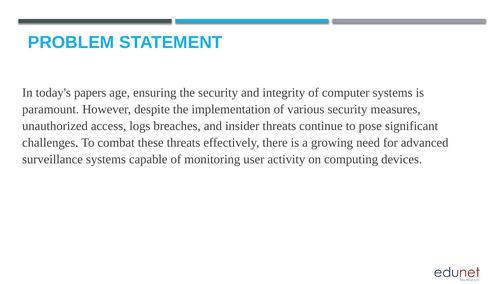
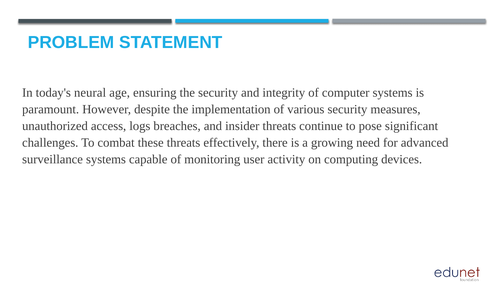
papers: papers -> neural
